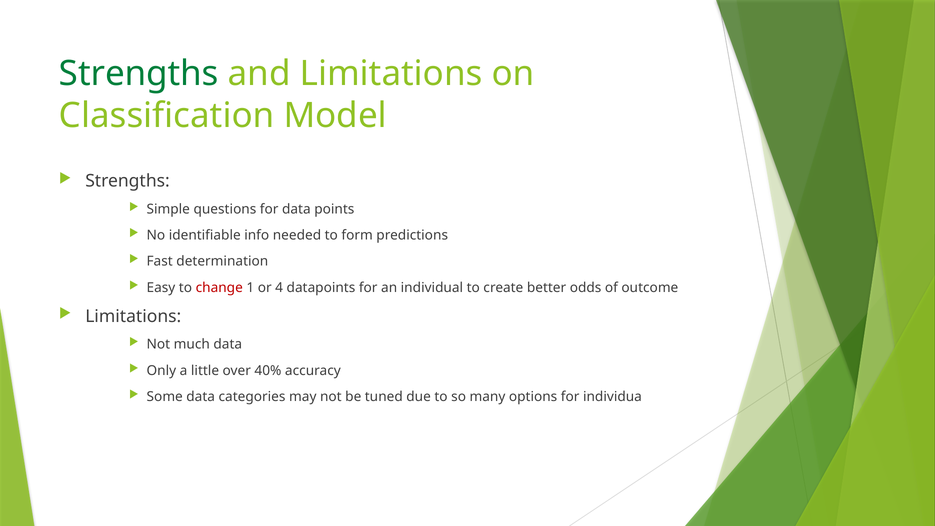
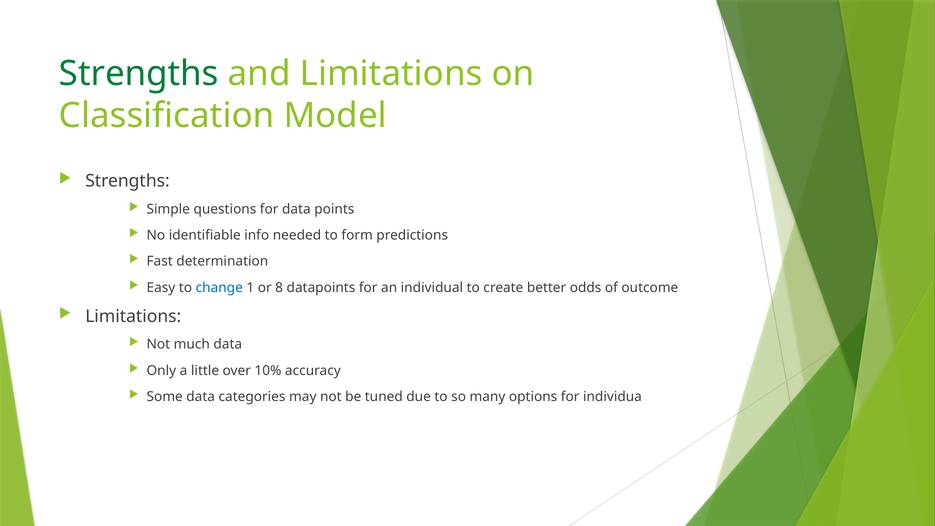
change colour: red -> blue
4: 4 -> 8
40%: 40% -> 10%
